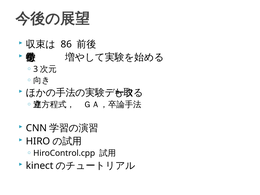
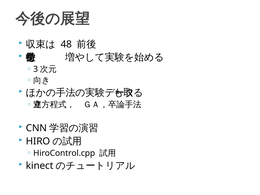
86: 86 -> 48
